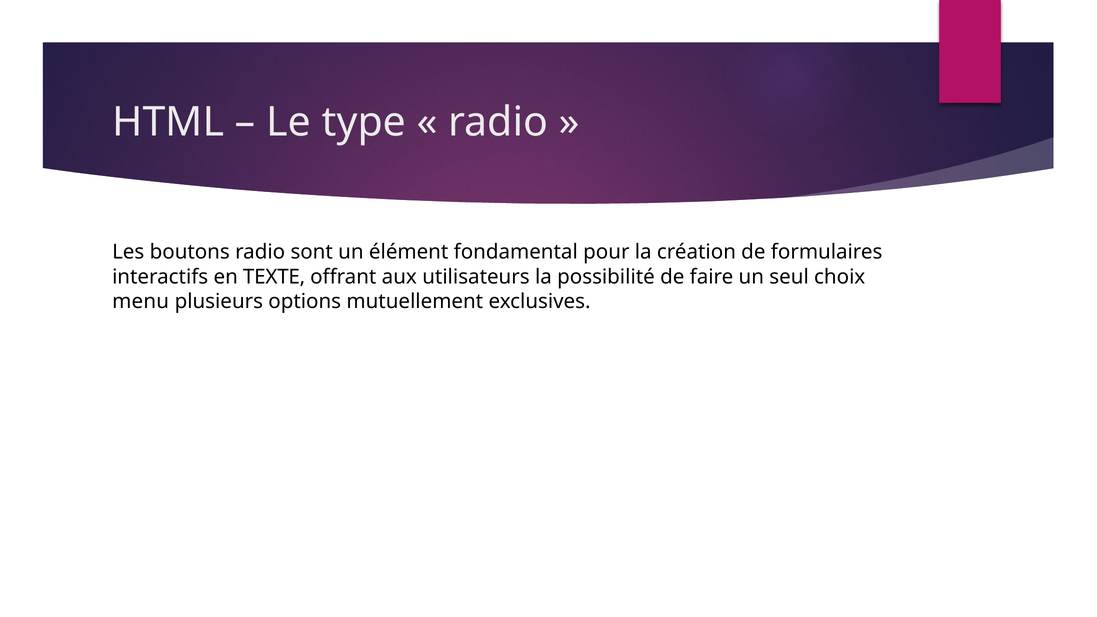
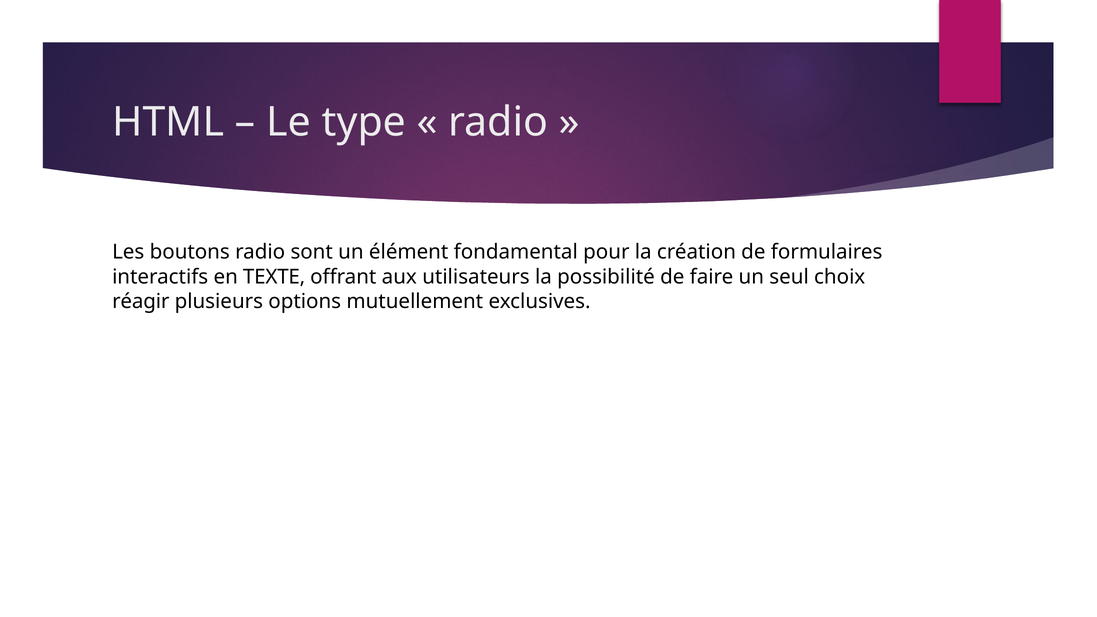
menu: menu -> réagir
